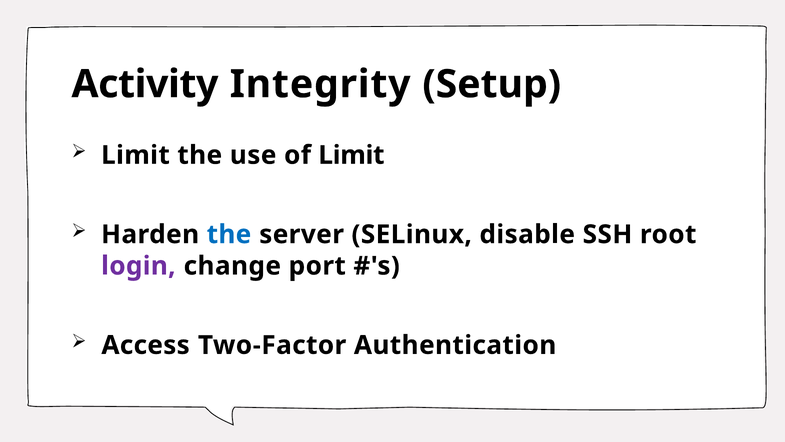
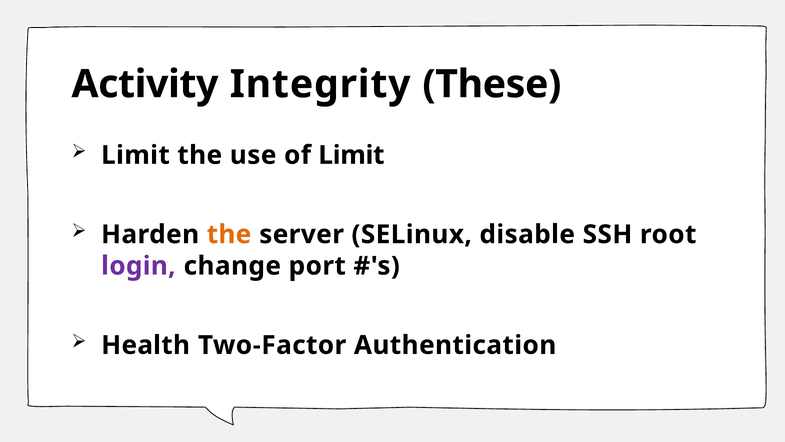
Setup: Setup -> These
the at (229, 234) colour: blue -> orange
Access: Access -> Health
